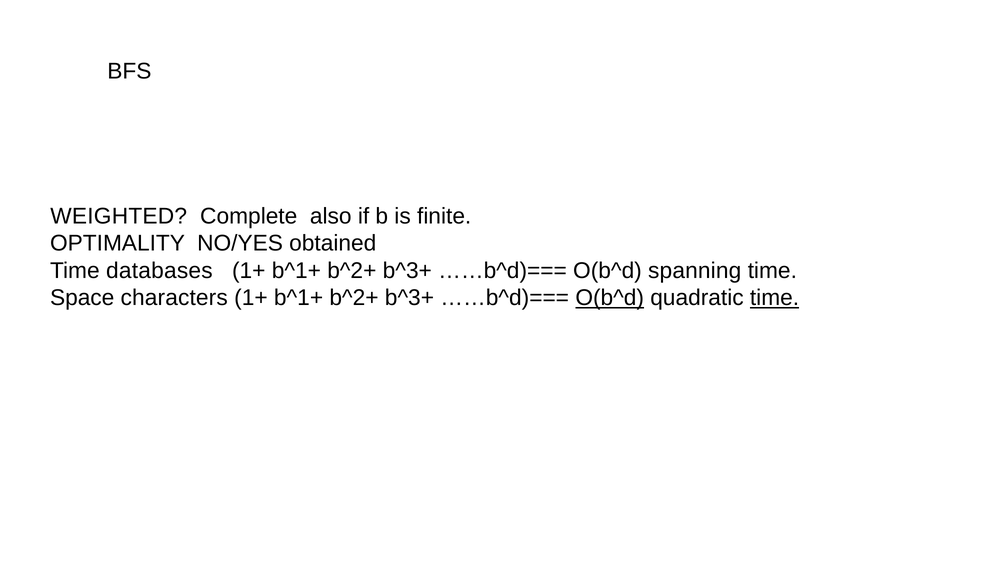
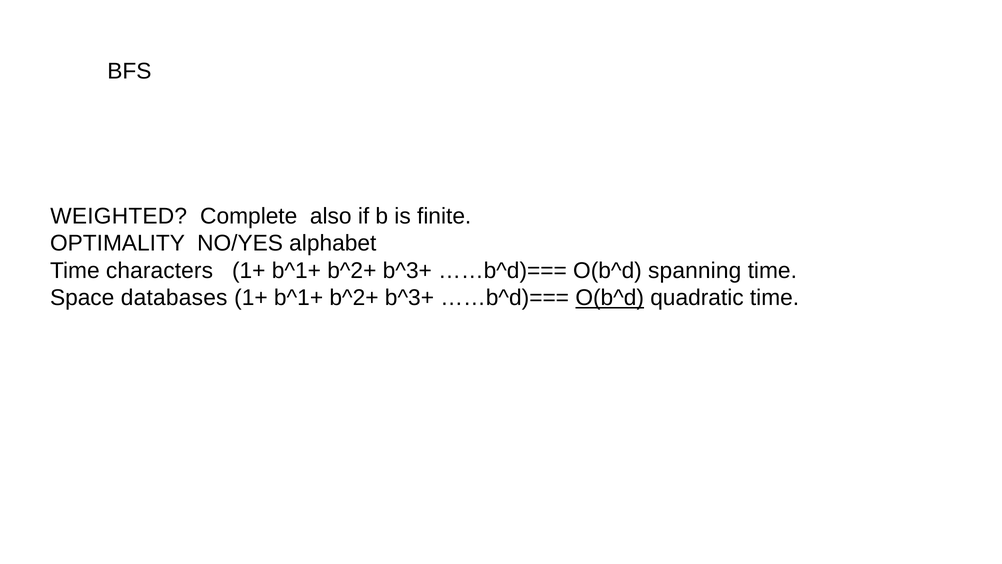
obtained: obtained -> alphabet
databases: databases -> characters
characters: characters -> databases
time at (775, 298) underline: present -> none
